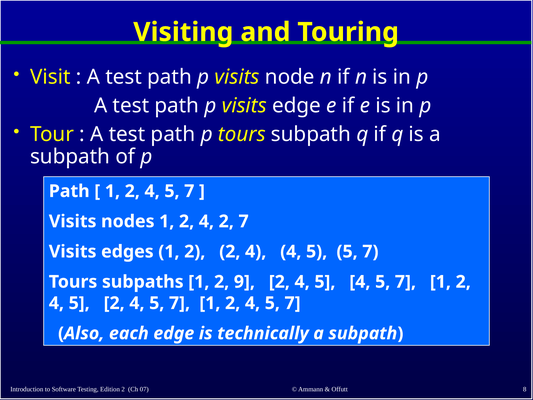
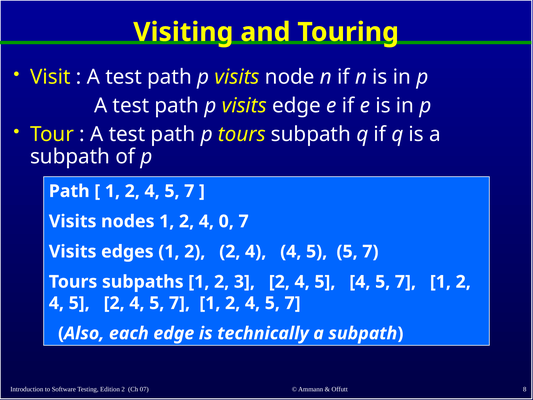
4 2: 2 -> 0
9: 9 -> 3
